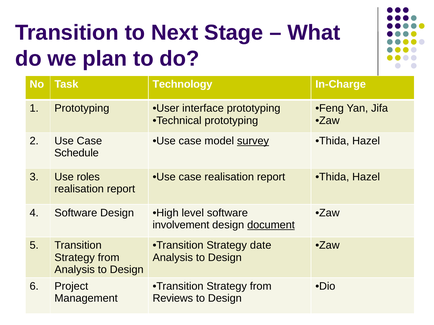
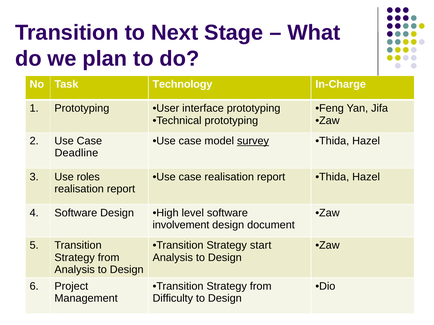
Schedule: Schedule -> Deadline
document underline: present -> none
date: date -> start
Reviews: Reviews -> Difficulty
